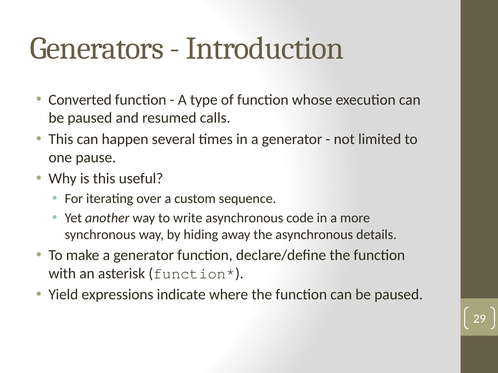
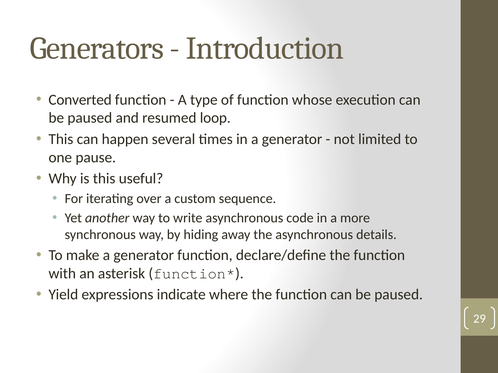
calls: calls -> loop
